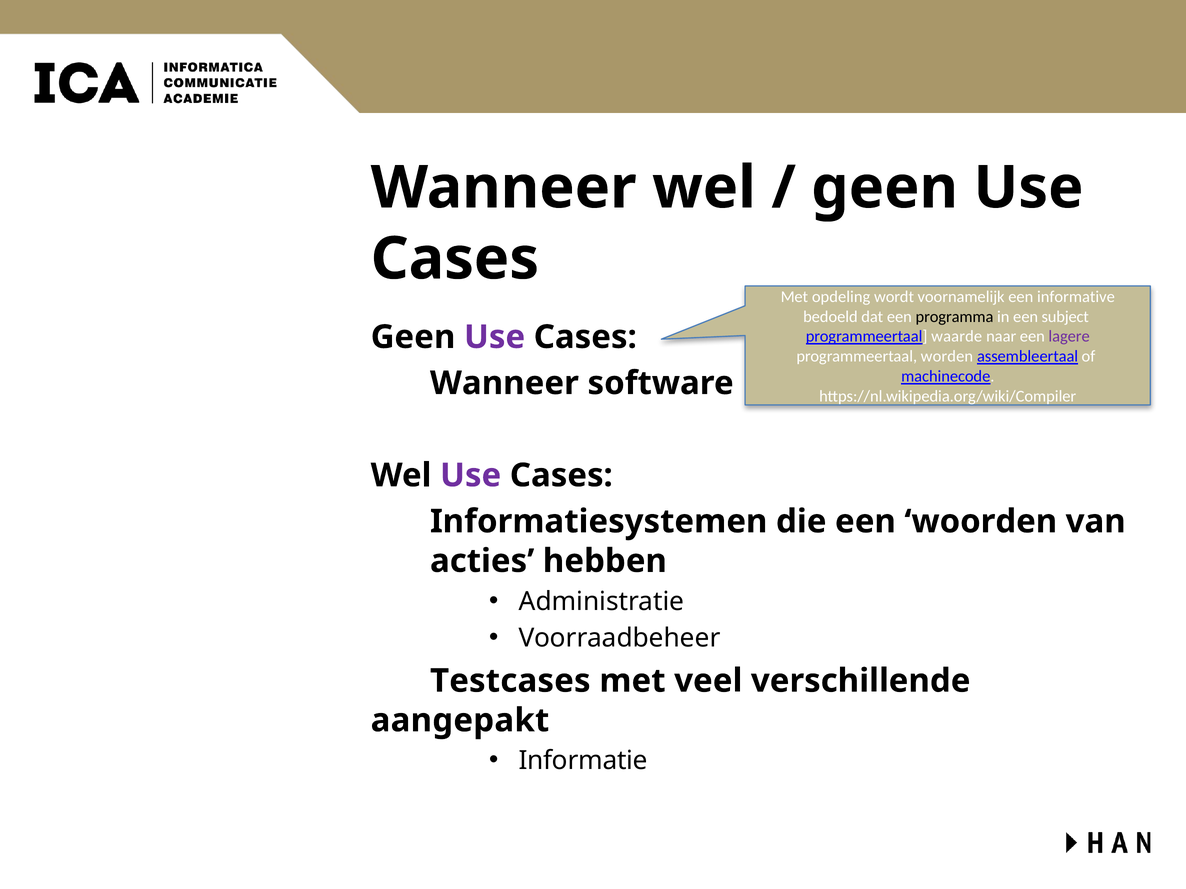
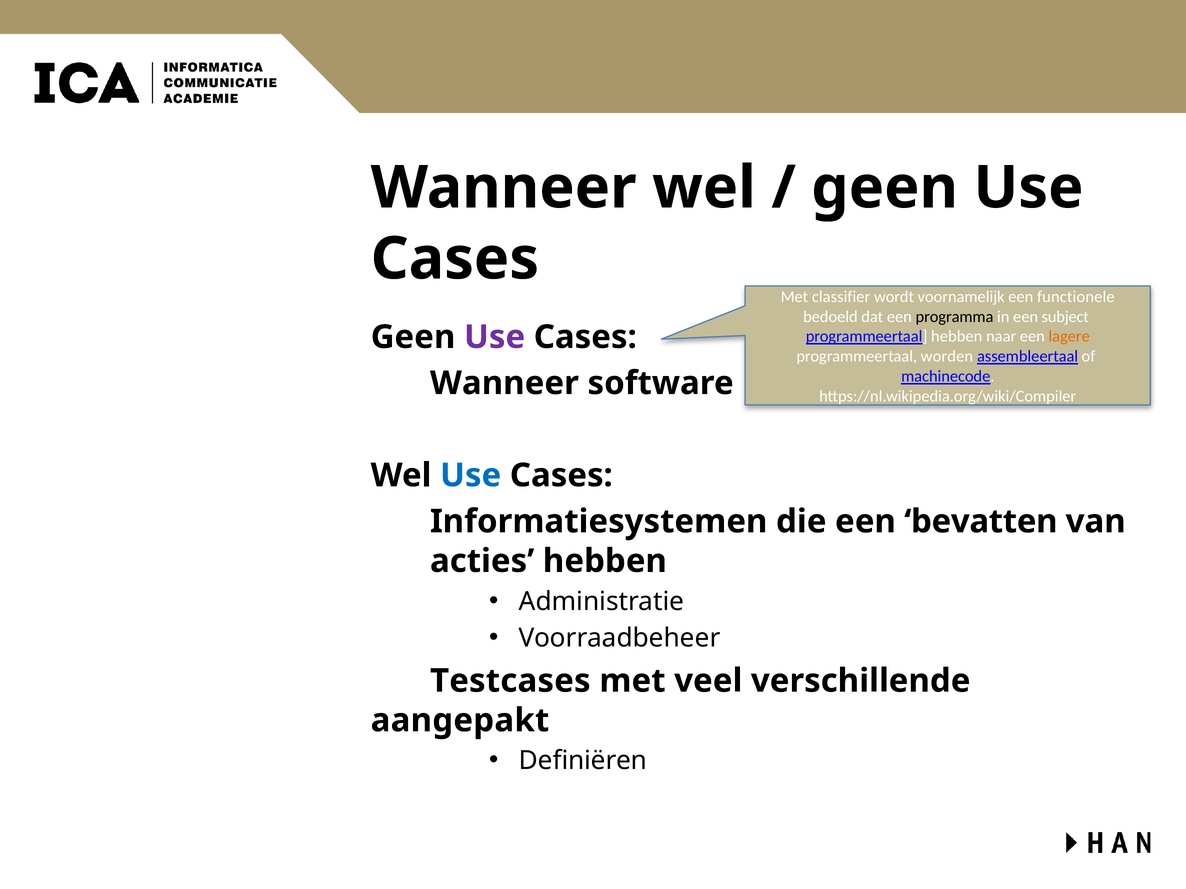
opdeling: opdeling -> classifier
informative: informative -> functionele
programmeertaal waarde: waarde -> hebben
lagere colour: purple -> orange
Use at (471, 476) colour: purple -> blue
woorden: woorden -> bevatten
Informatie: Informatie -> Definiëren
